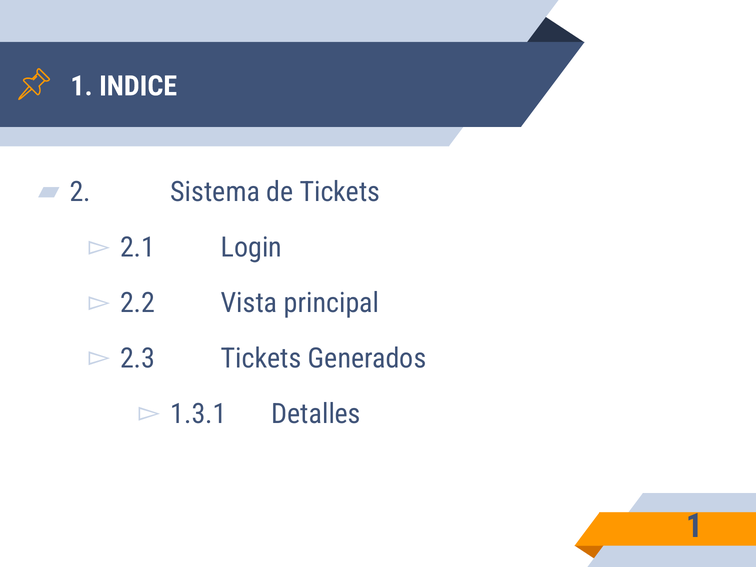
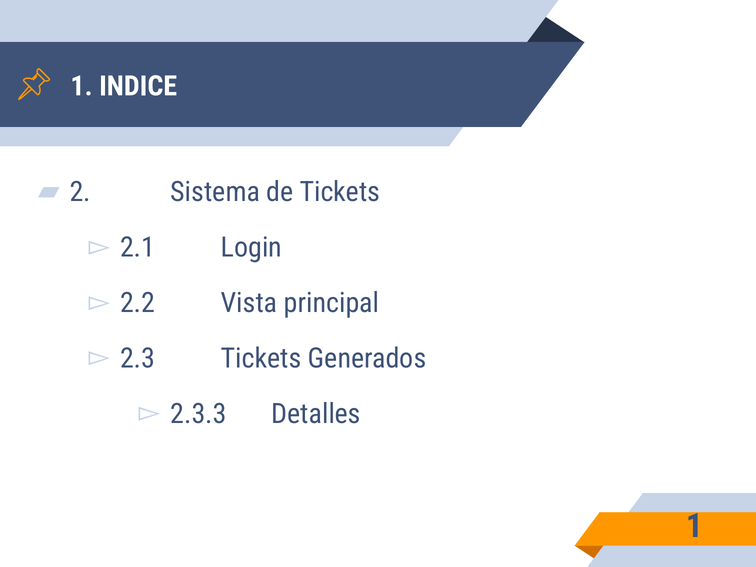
1.3.1: 1.3.1 -> 2.3.3
